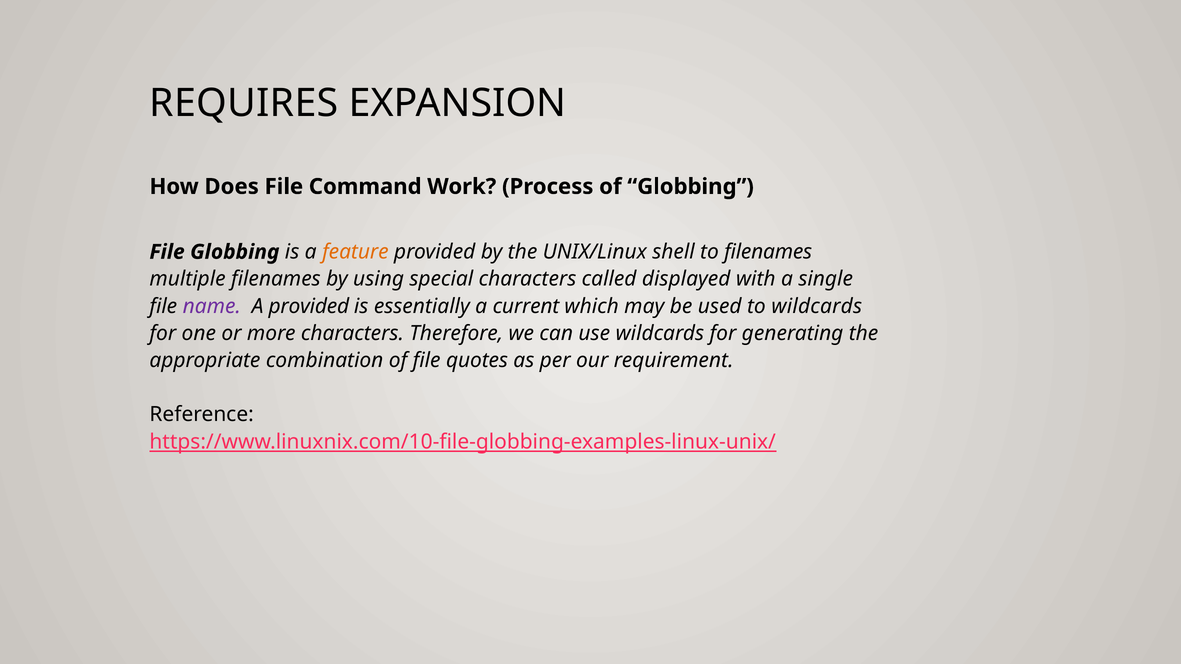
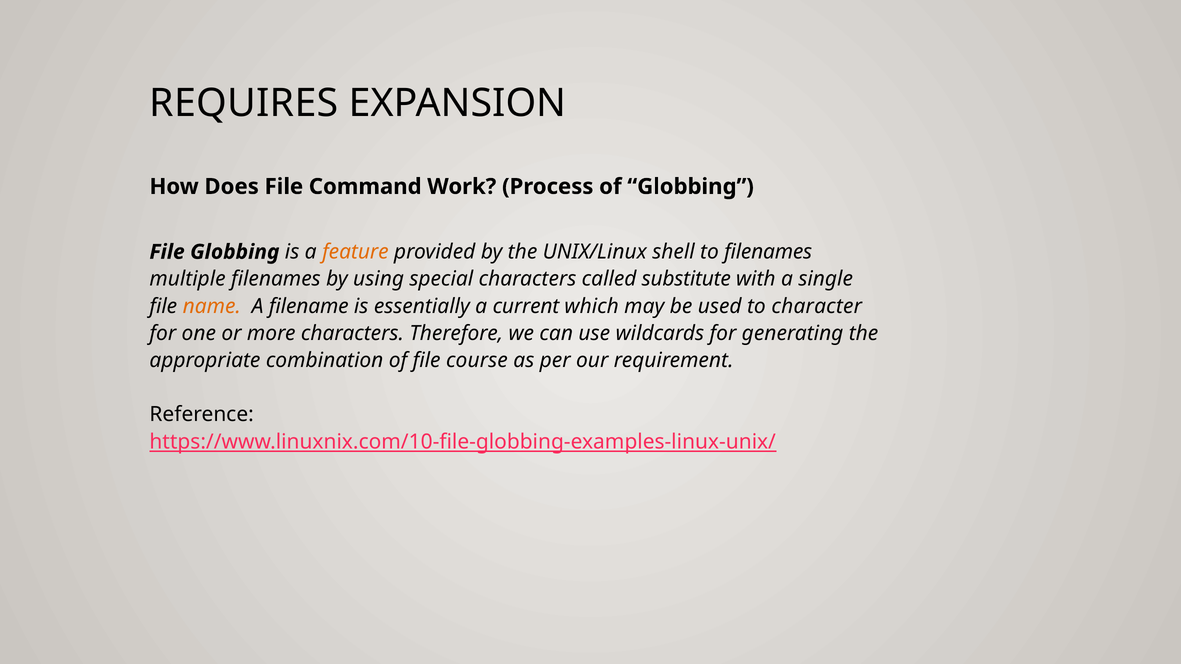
displayed: displayed -> substitute
name colour: purple -> orange
A provided: provided -> filename
to wildcards: wildcards -> character
quotes: quotes -> course
